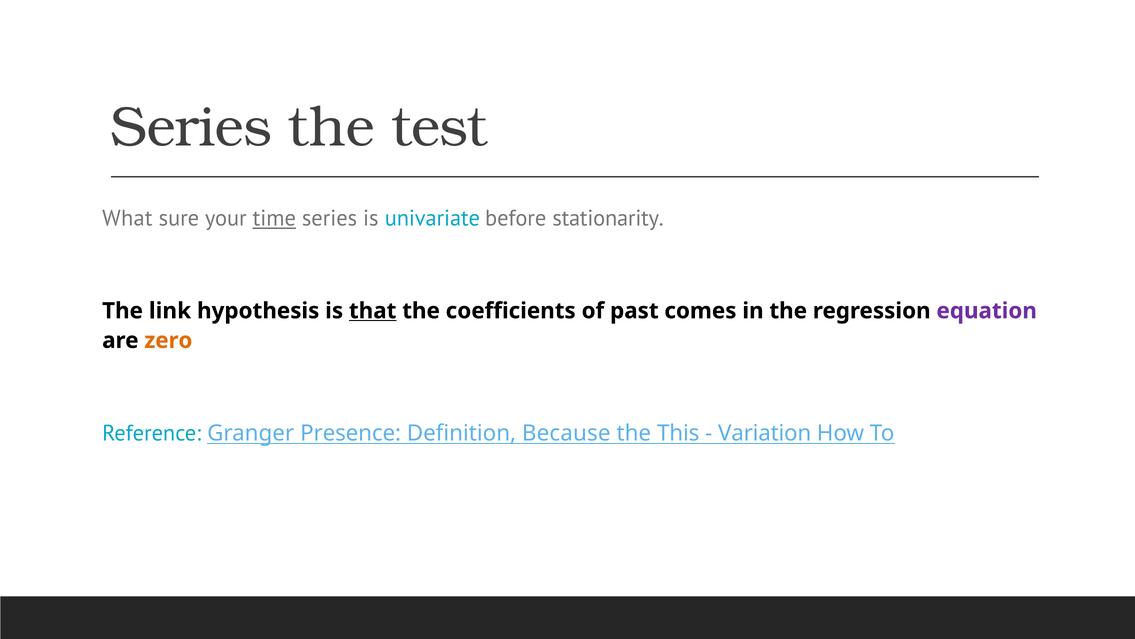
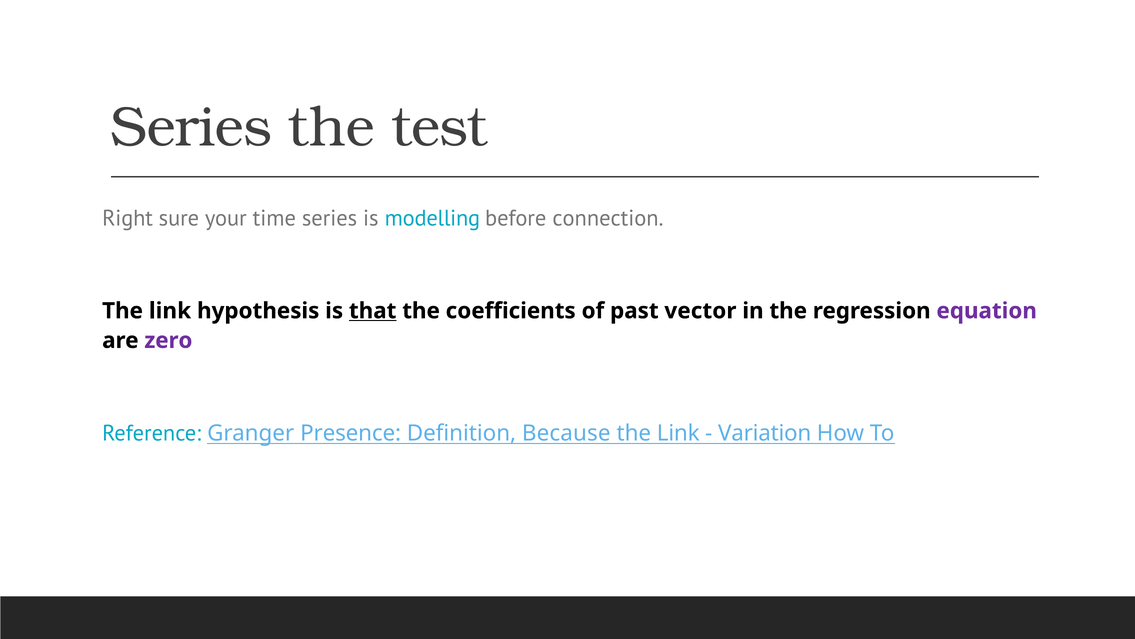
What: What -> Right
time underline: present -> none
univariate: univariate -> modelling
stationarity: stationarity -> connection
comes: comes -> vector
zero colour: orange -> purple
This at (678, 433): This -> Link
